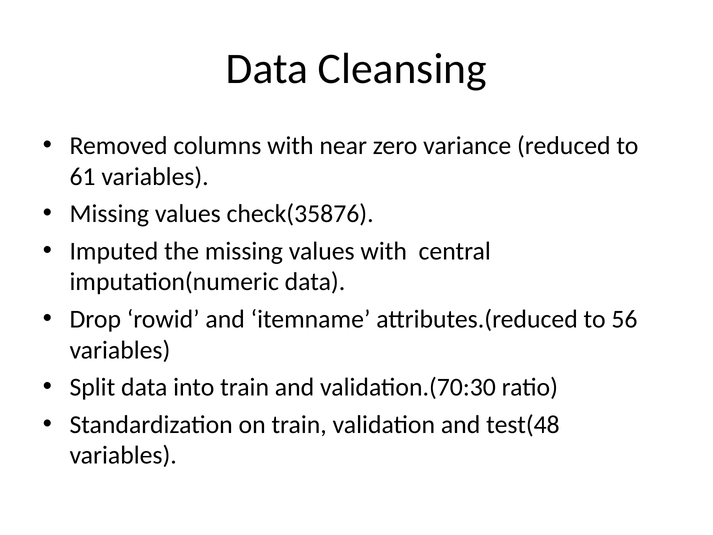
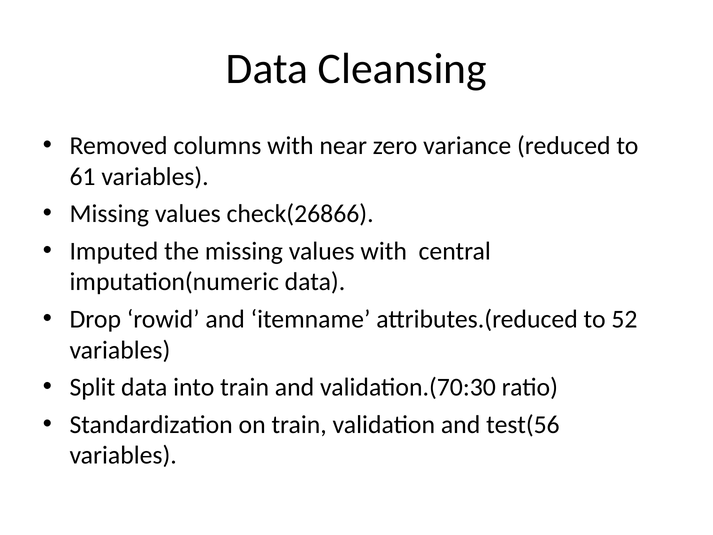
check(35876: check(35876 -> check(26866
56: 56 -> 52
test(48: test(48 -> test(56
